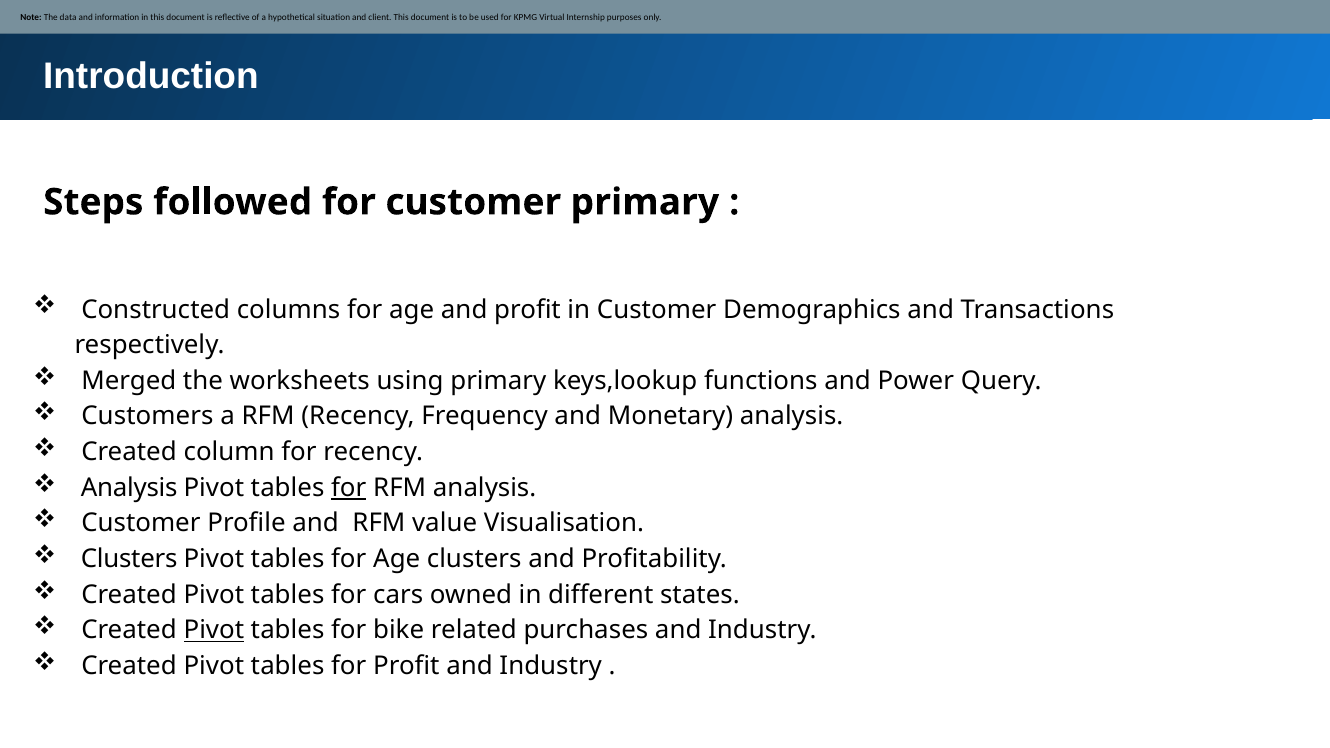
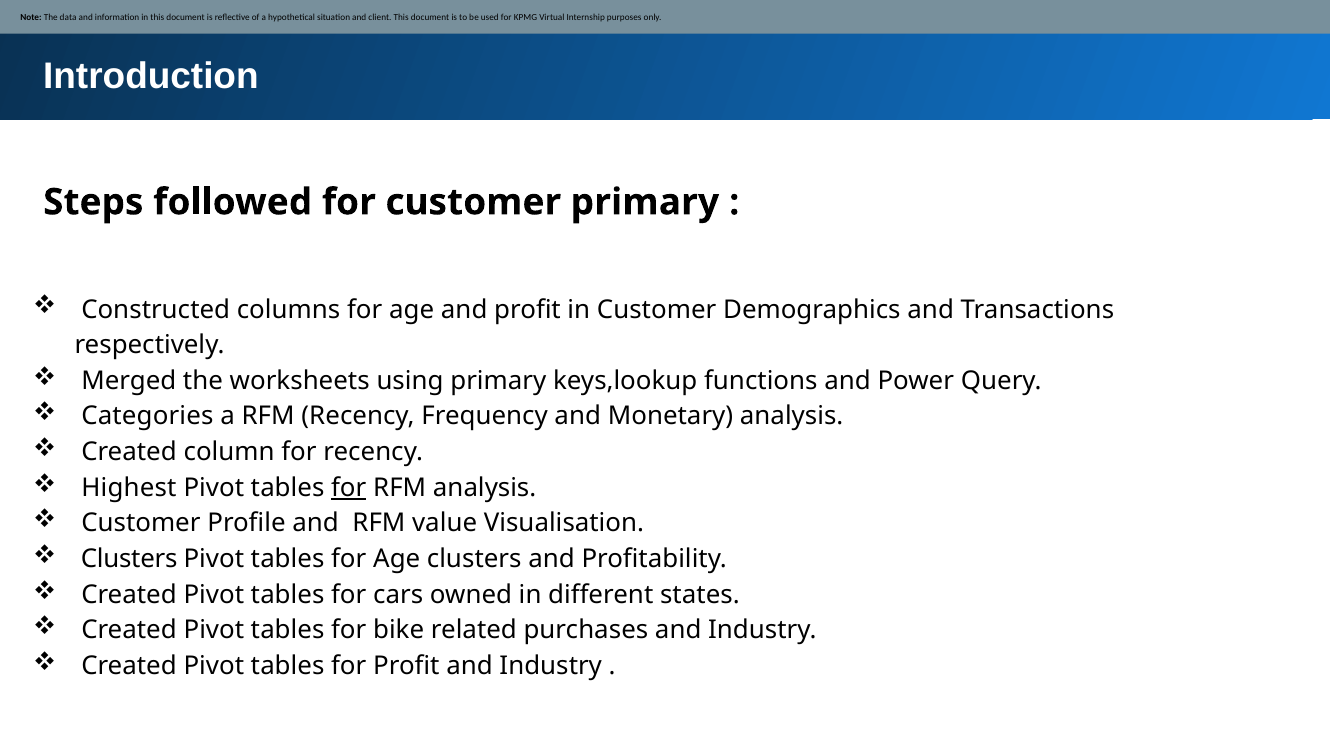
Customers: Customers -> Categories
Analysis at (129, 488): Analysis -> Highest
Pivot at (214, 630) underline: present -> none
